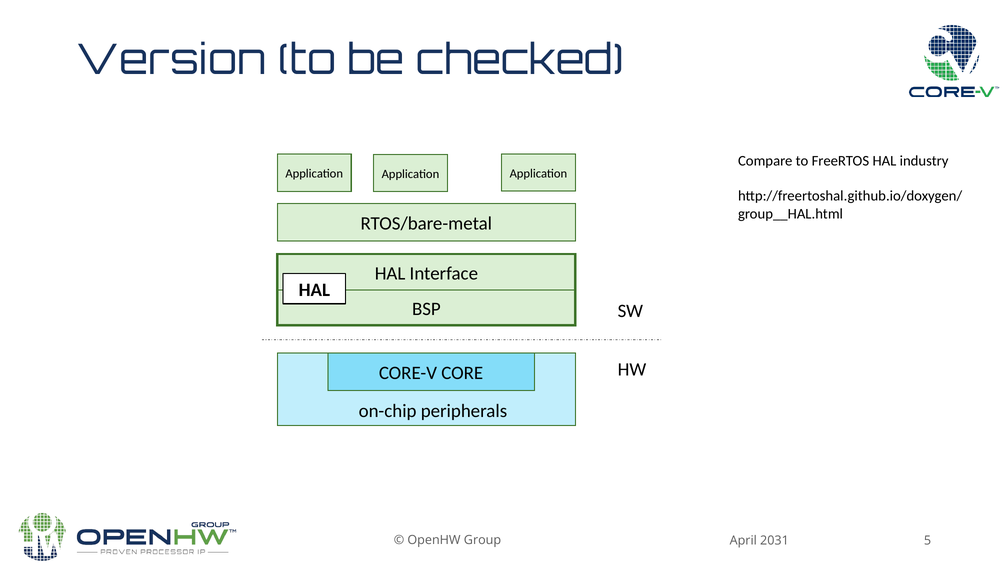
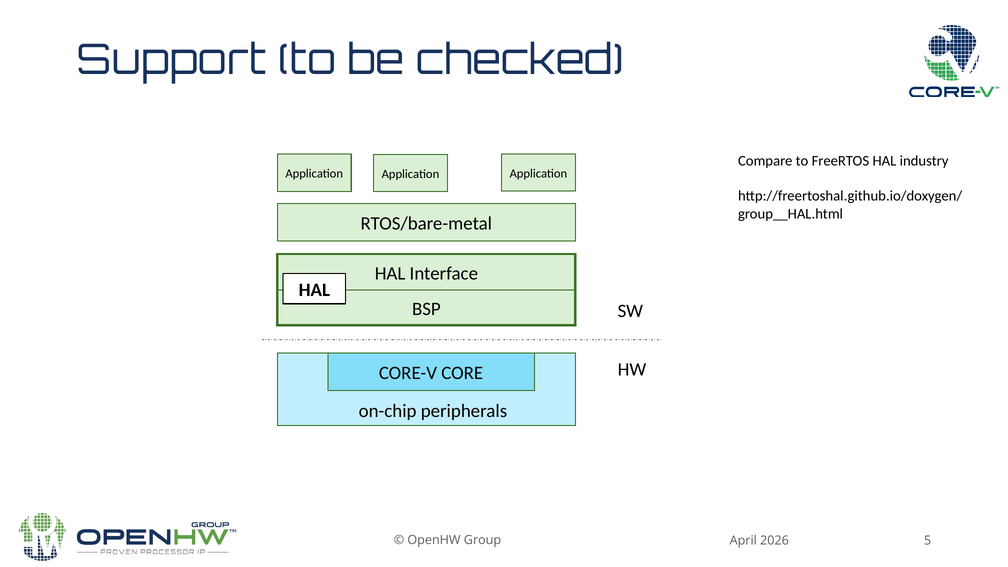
Version: Version -> Support
2031: 2031 -> 2026
